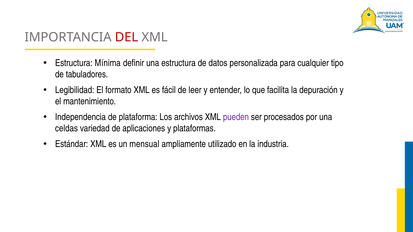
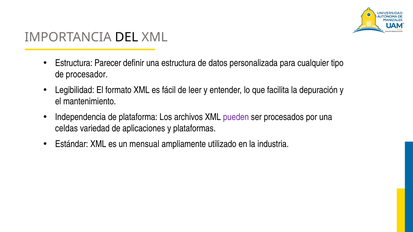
DEL colour: red -> black
Mínima: Mínima -> Parecer
tabuladores: tabuladores -> procesador
